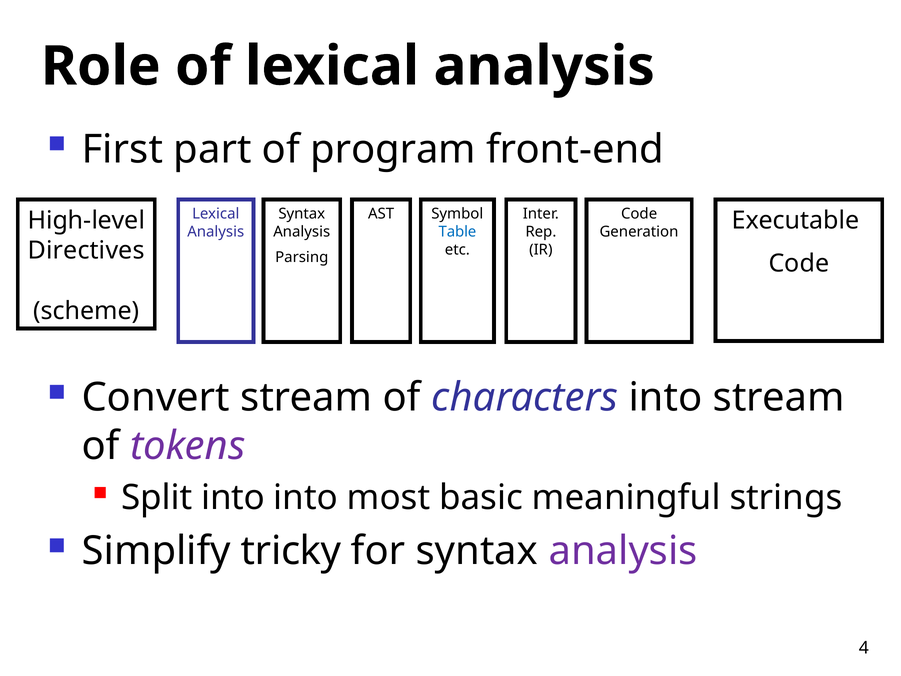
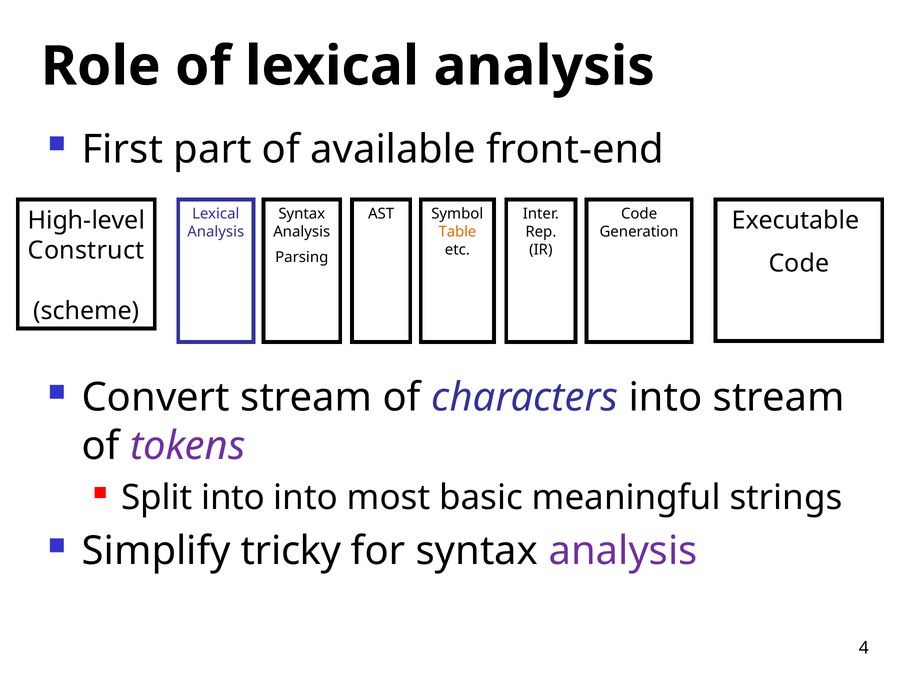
program: program -> available
Table colour: blue -> orange
Directives: Directives -> Construct
